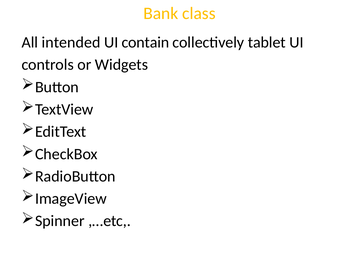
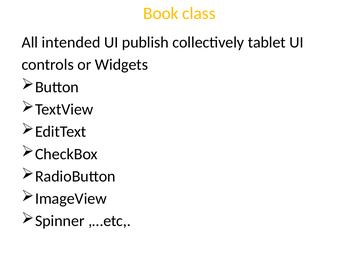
Bank: Bank -> Book
contain: contain -> publish
